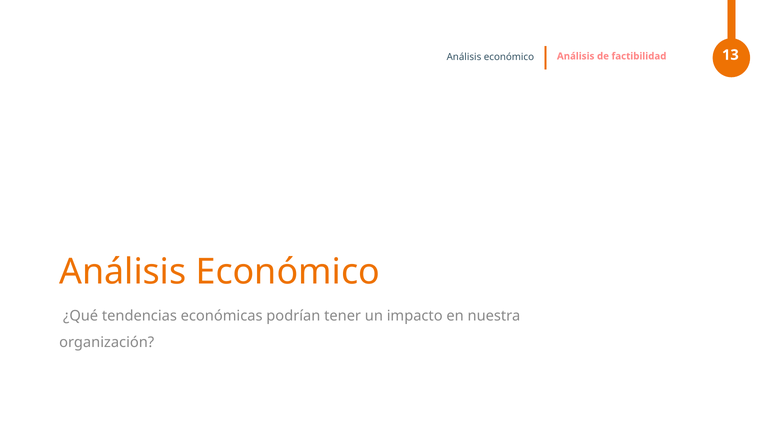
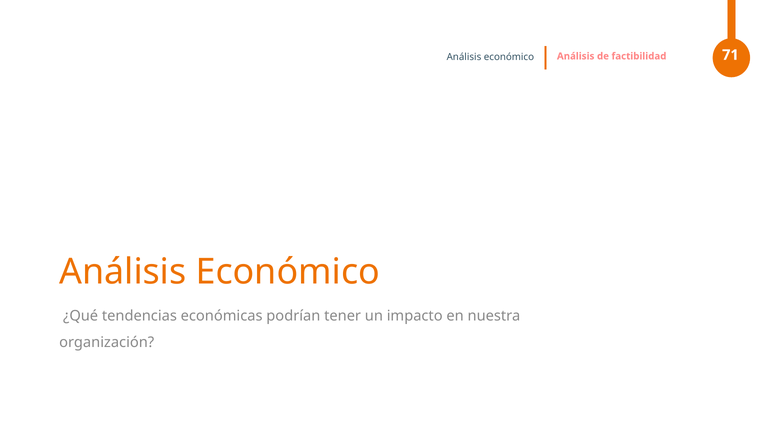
13: 13 -> 71
